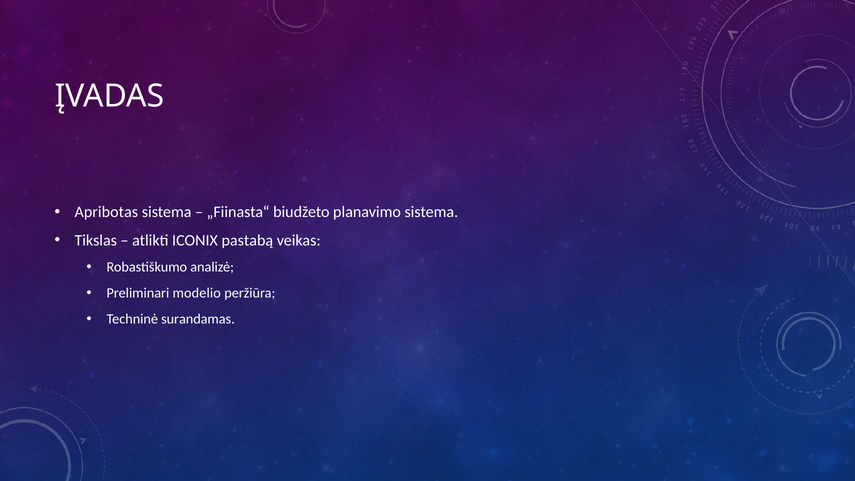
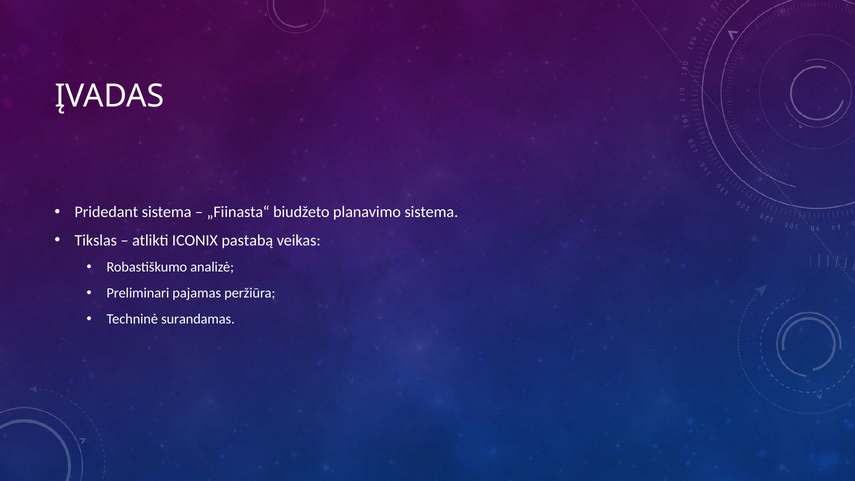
Apribotas: Apribotas -> Pridedant
modelio: modelio -> pajamas
